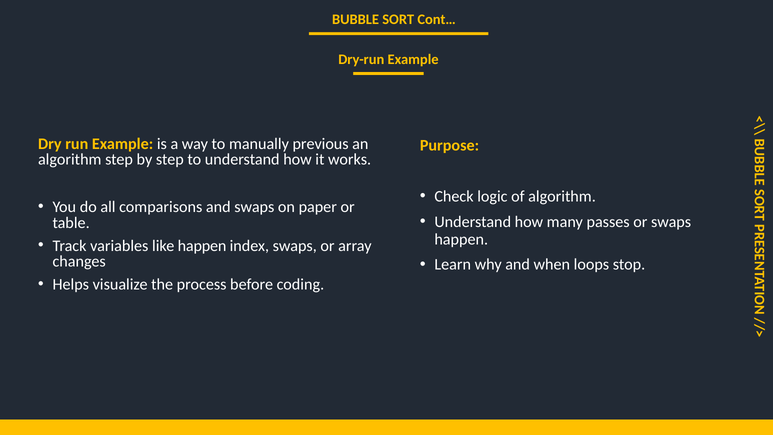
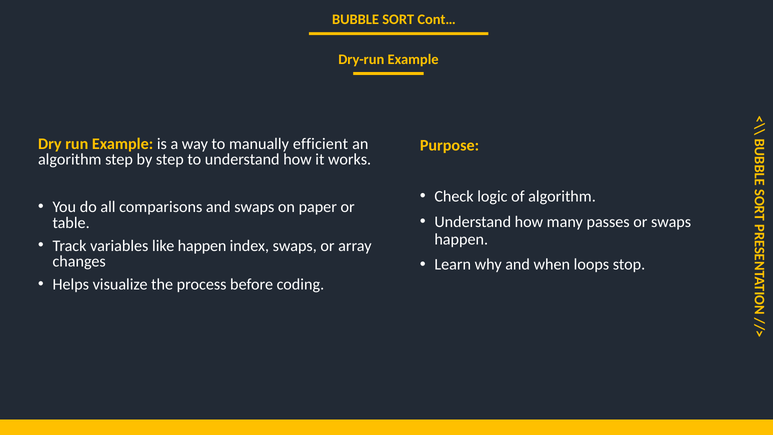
previous: previous -> efficient
